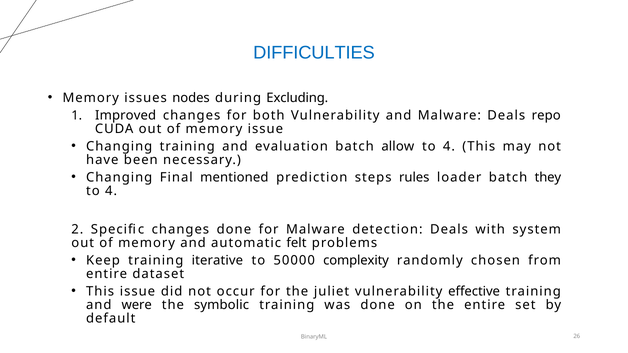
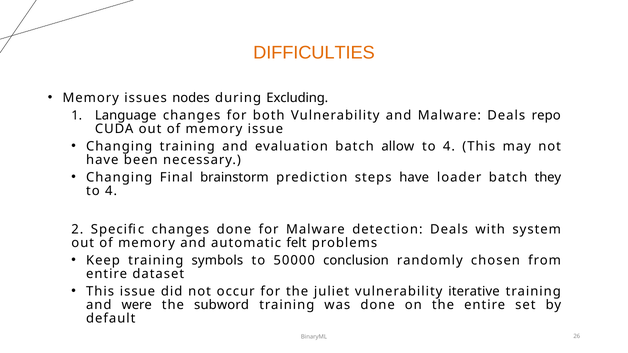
DIFFICULTIES colour: blue -> orange
Improved: Improved -> Language
mentioned: mentioned -> brainstorm
steps rules: rules -> have
iterative: iterative -> symbols
complexity: complexity -> conclusion
effective: effective -> iterative
symbolic: symbolic -> subword
